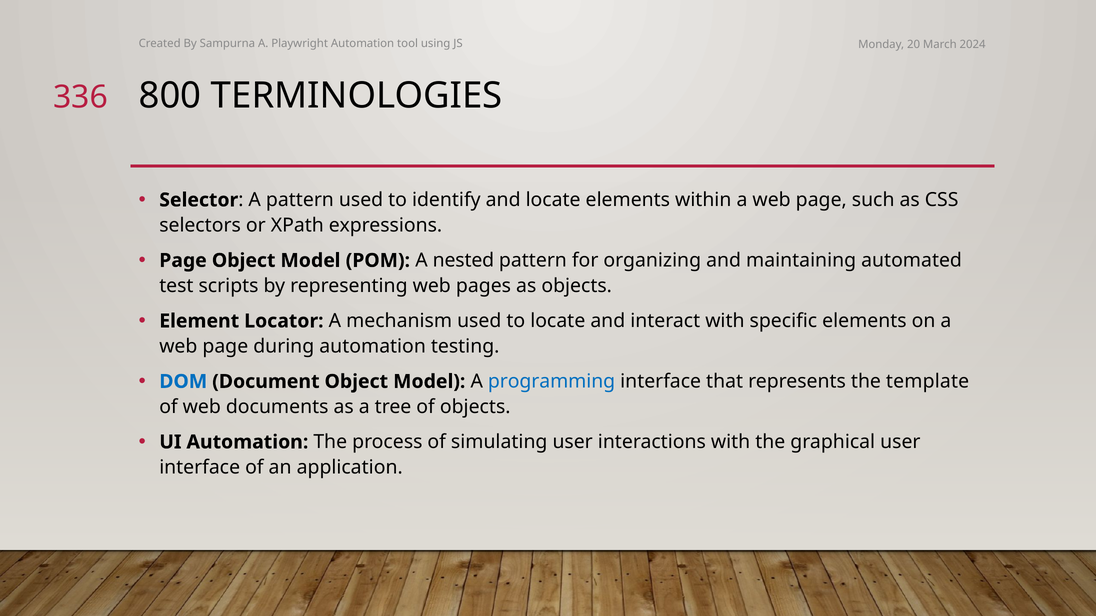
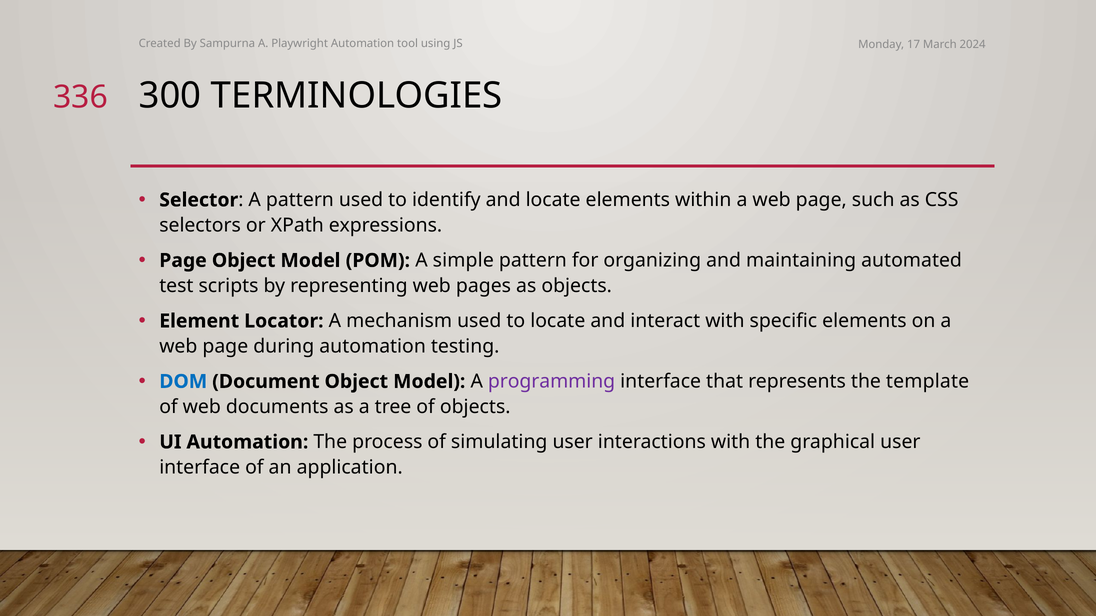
20: 20 -> 17
800: 800 -> 300
nested: nested -> simple
programming colour: blue -> purple
